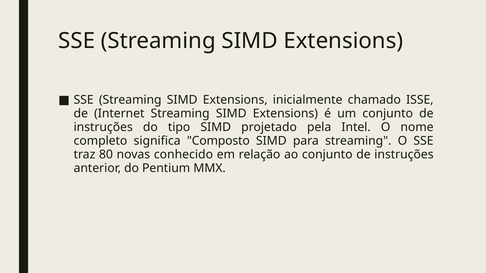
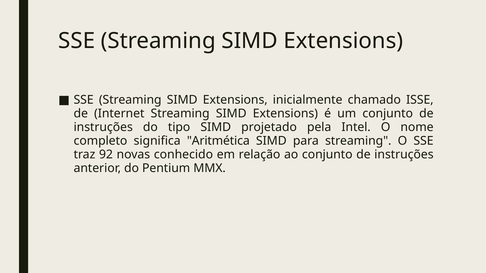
Composto: Composto -> Aritmética
80: 80 -> 92
